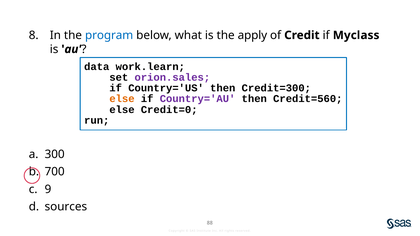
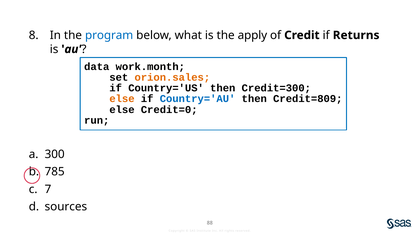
Myclass: Myclass -> Returns
work.learn: work.learn -> work.month
orion.sales colour: purple -> orange
Country='AU colour: purple -> blue
Credit=560: Credit=560 -> Credit=809
700: 700 -> 785
9: 9 -> 7
